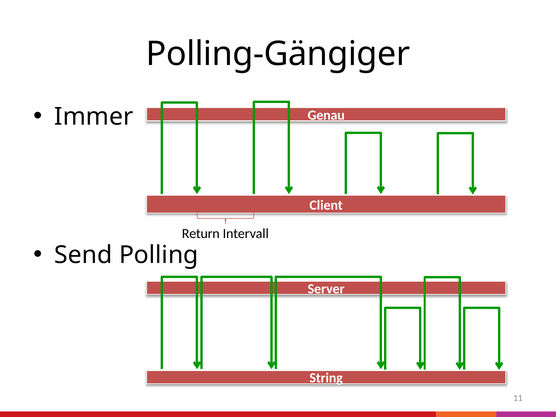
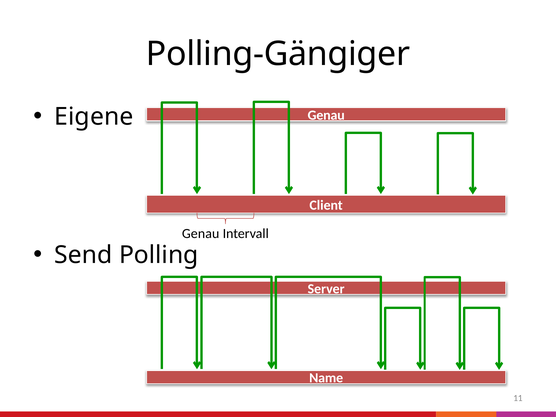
Immer: Immer -> Eigene
Return at (201, 234): Return -> Genau
String: String -> Name
